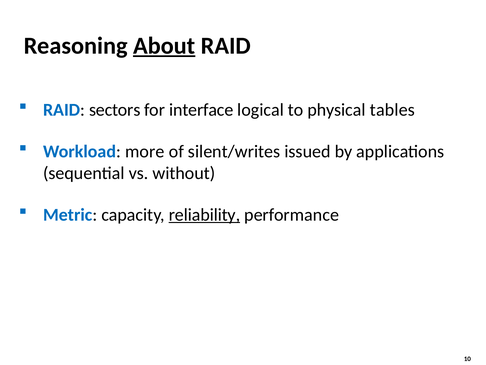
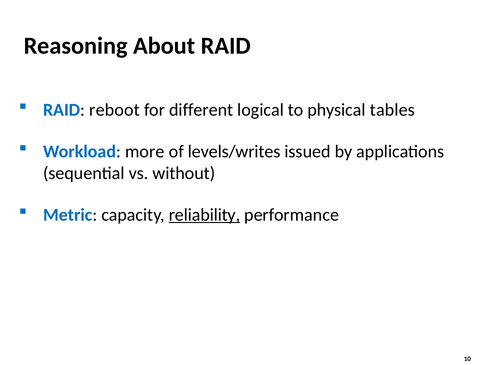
About underline: present -> none
sectors: sectors -> reboot
interface: interface -> different
silent/writes: silent/writes -> levels/writes
